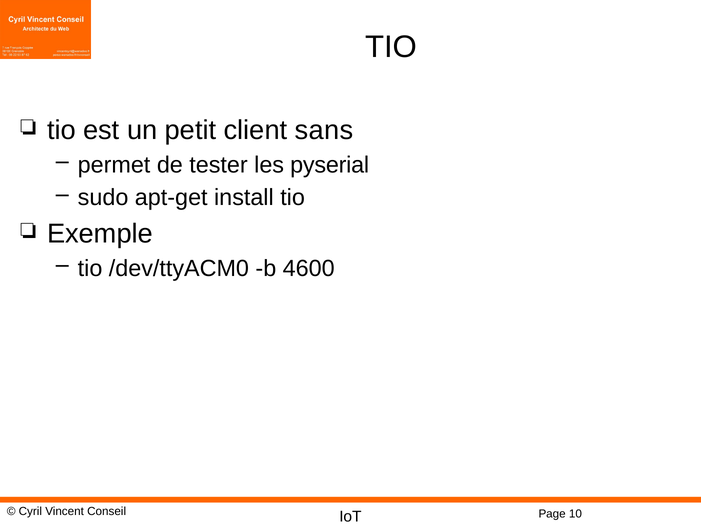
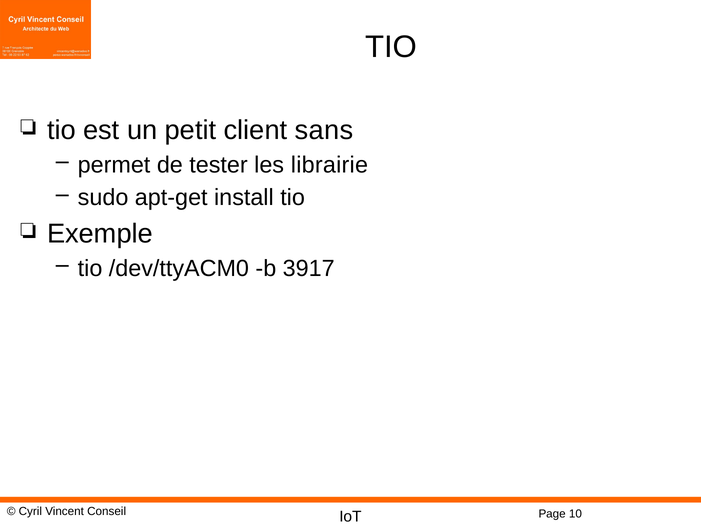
pyserial: pyserial -> librairie
4600: 4600 -> 3917
